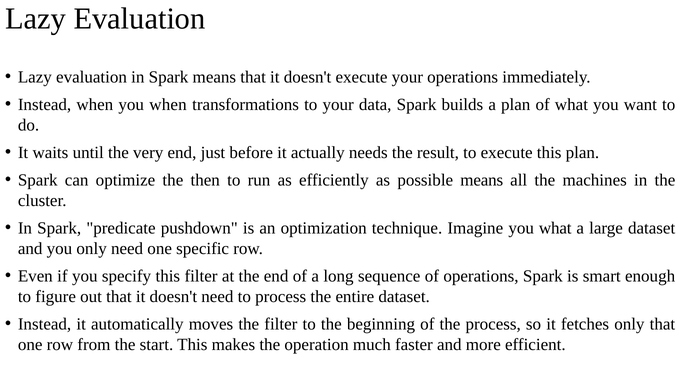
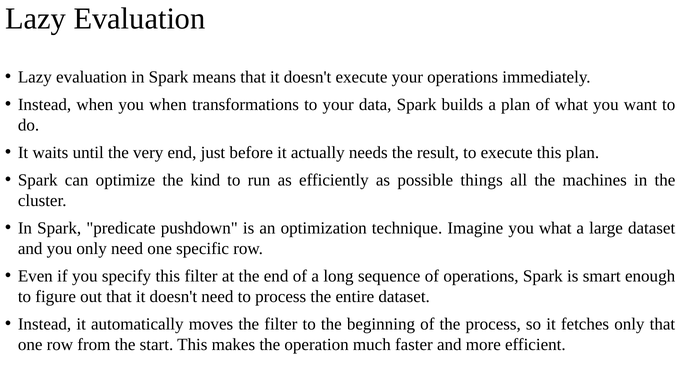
then: then -> kind
possible means: means -> things
